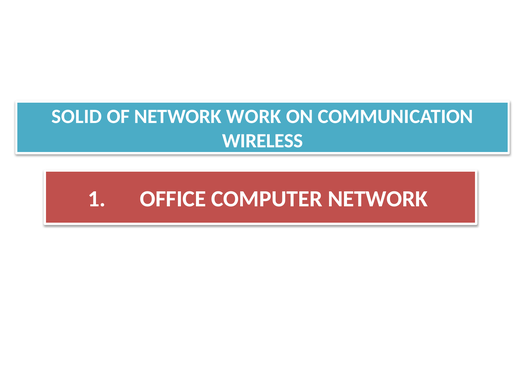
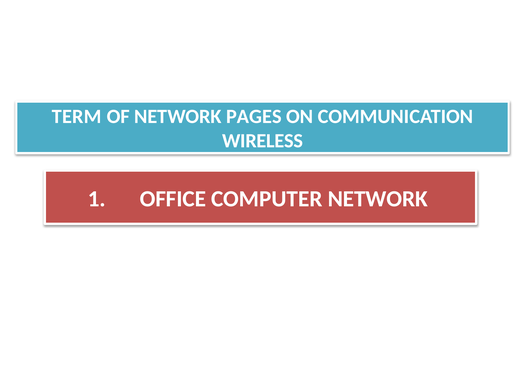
SOLID: SOLID -> TERM
WORK: WORK -> PAGES
